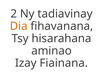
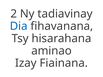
Dia colour: orange -> blue
